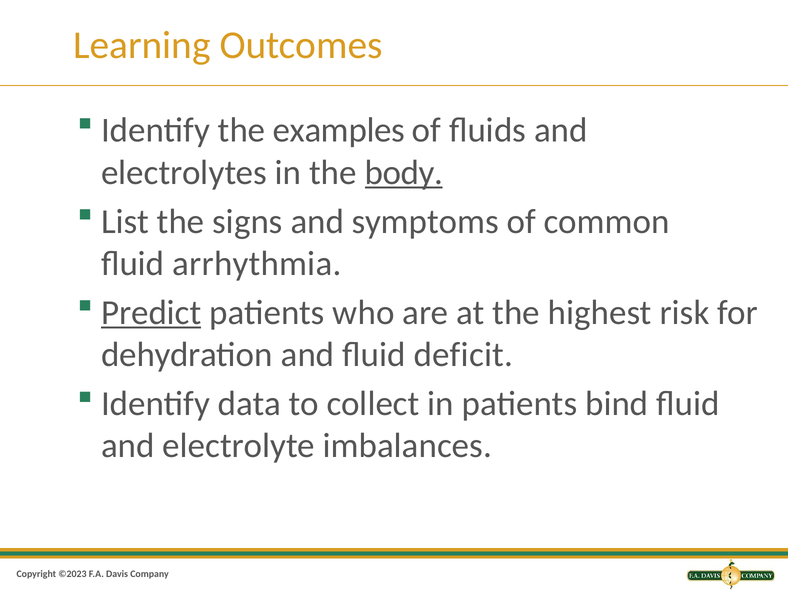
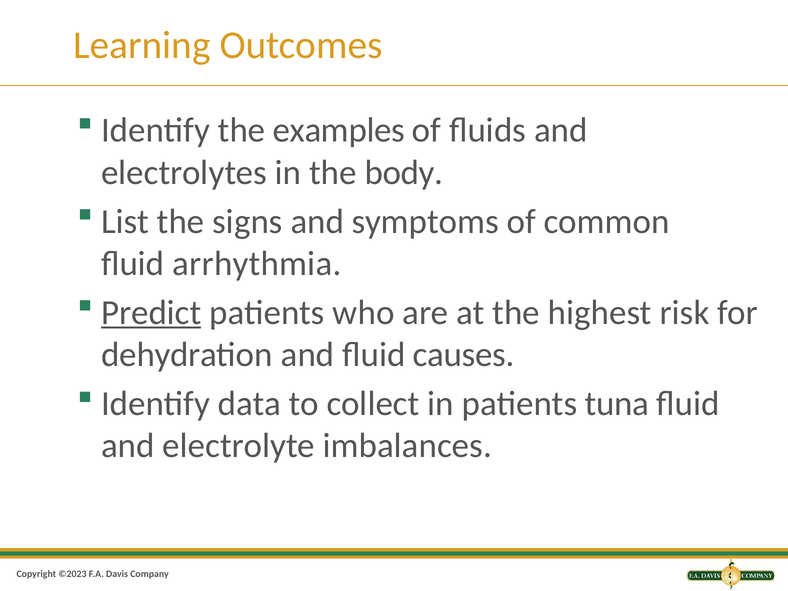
body underline: present -> none
deficit: deficit -> causes
bind: bind -> tuna
